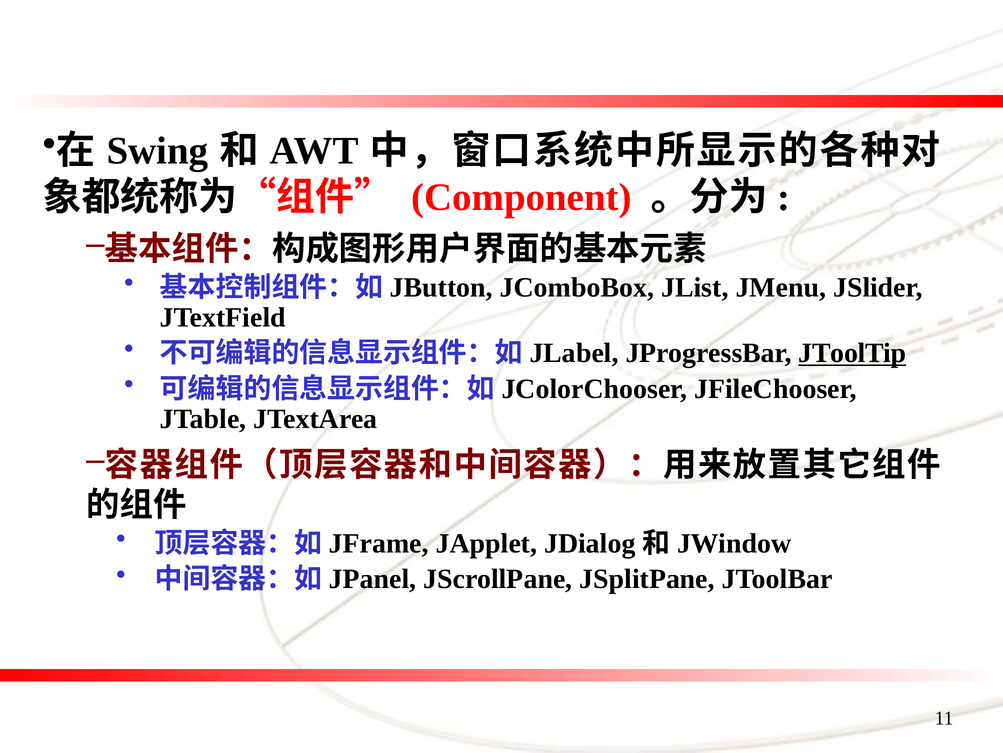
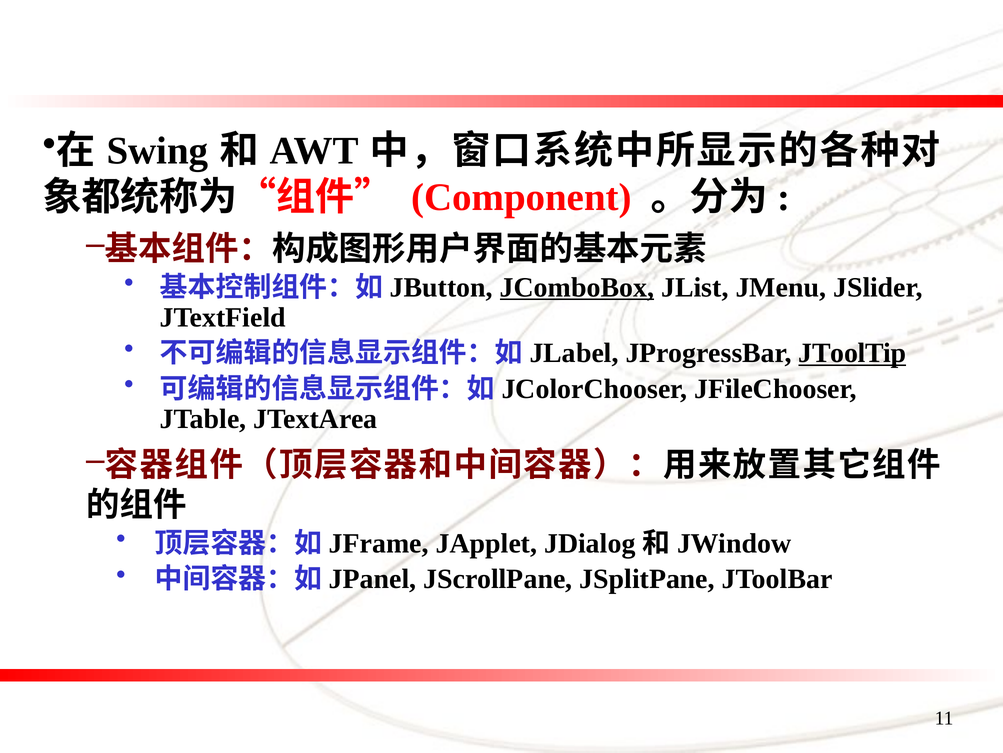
JComboBox underline: none -> present
